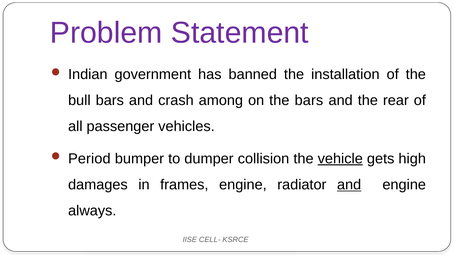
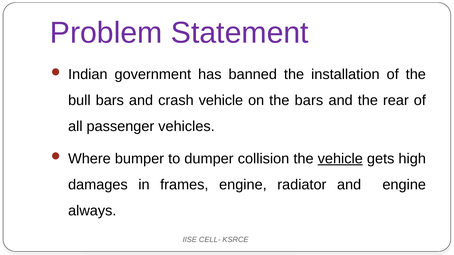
crash among: among -> vehicle
Period: Period -> Where
and at (349, 185) underline: present -> none
